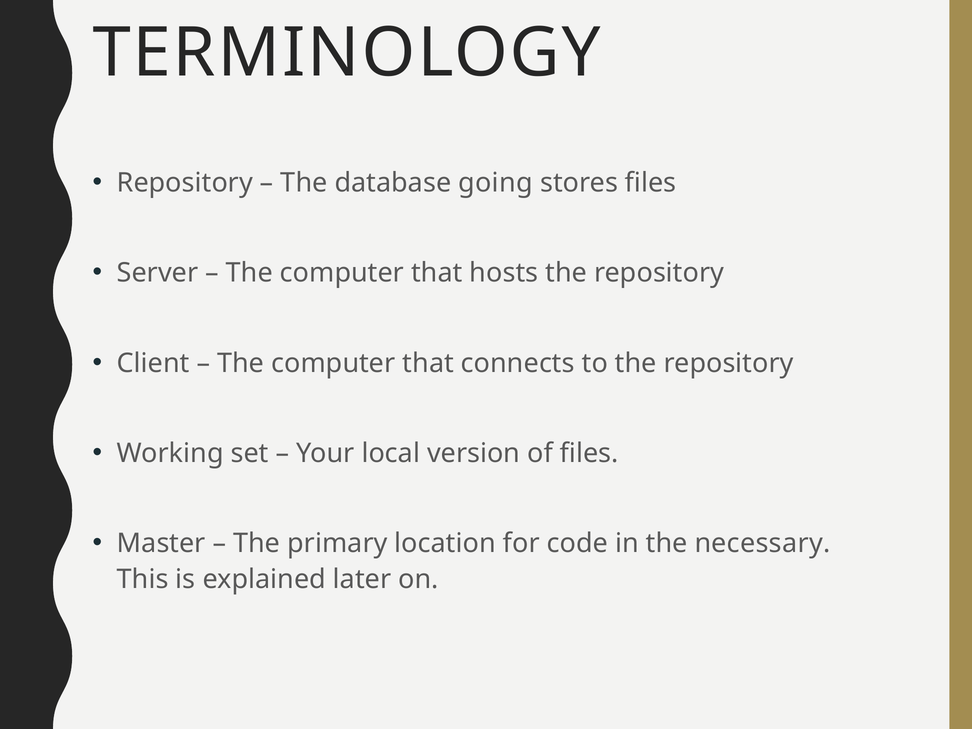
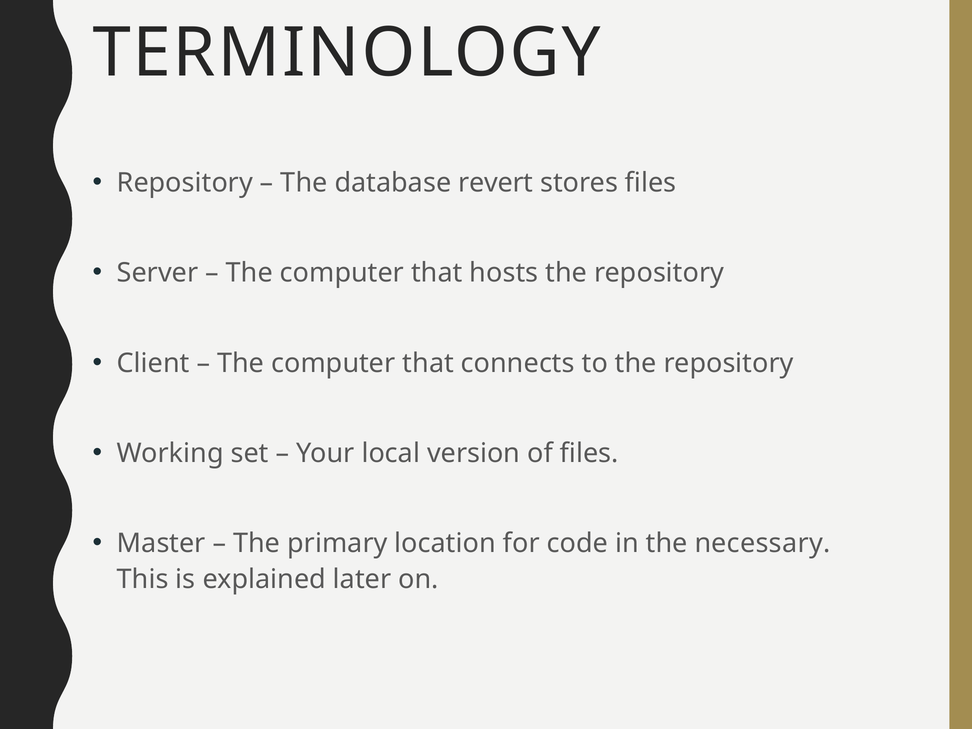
going: going -> revert
